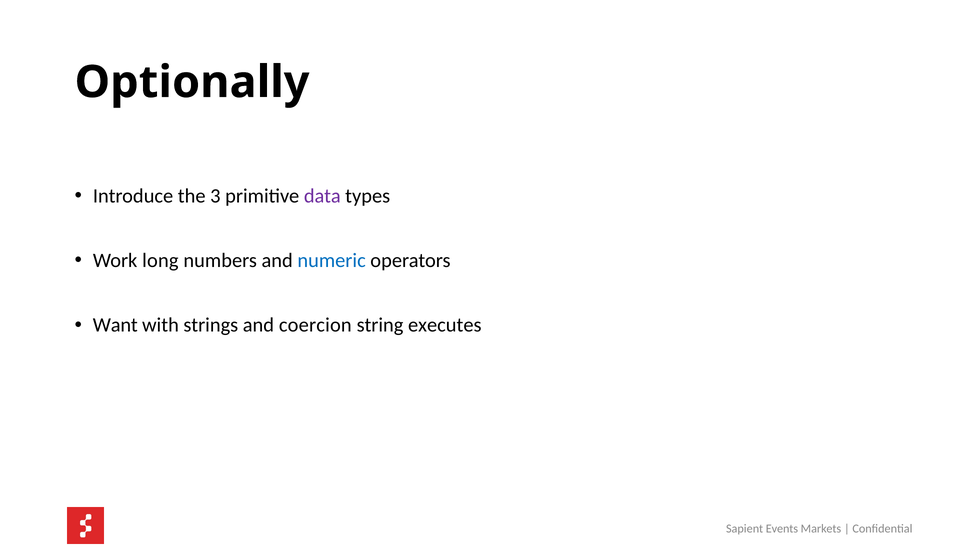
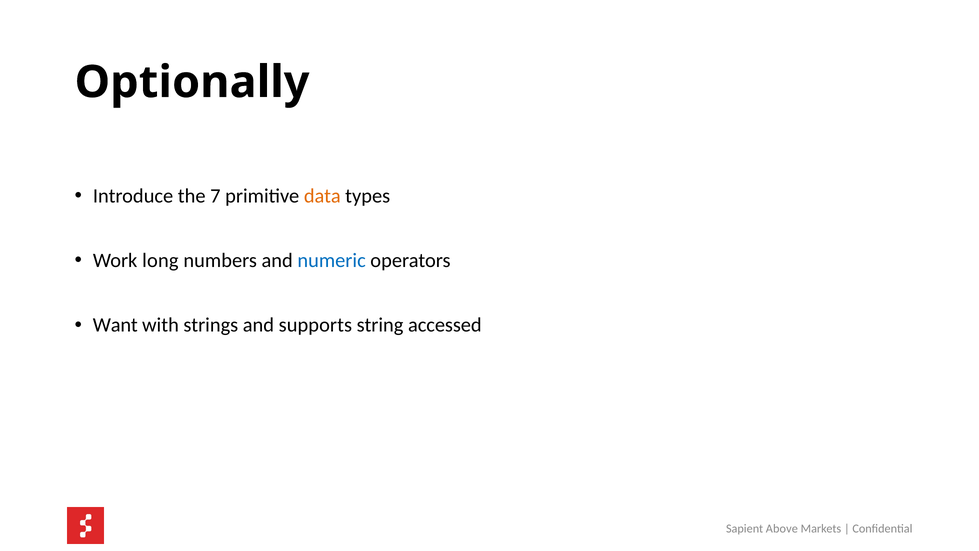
3: 3 -> 7
data colour: purple -> orange
coercion: coercion -> supports
executes: executes -> accessed
Events: Events -> Above
